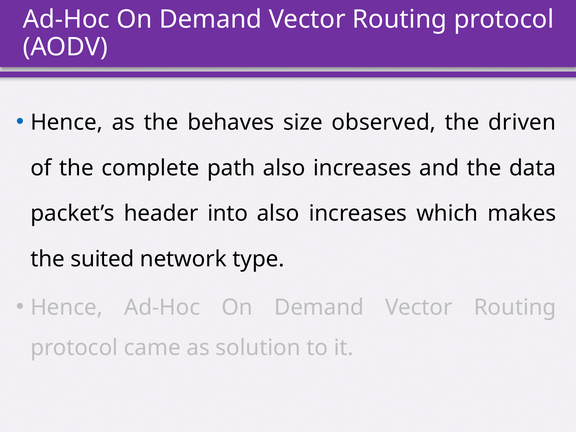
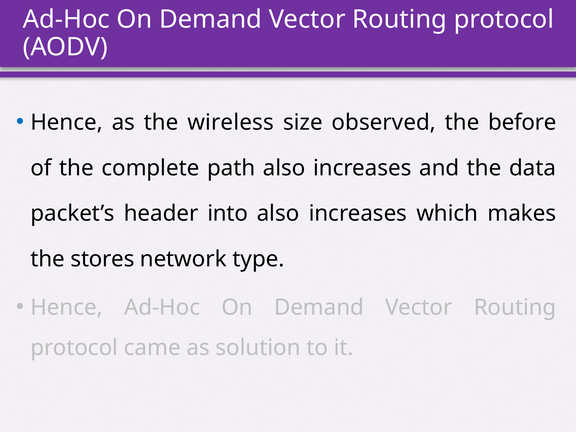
behaves: behaves -> wireless
driven: driven -> before
suited: suited -> stores
